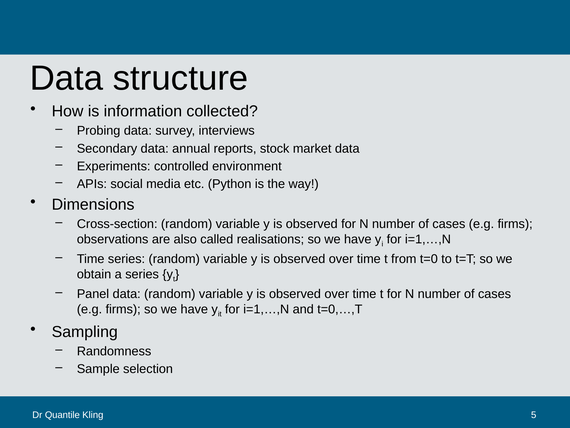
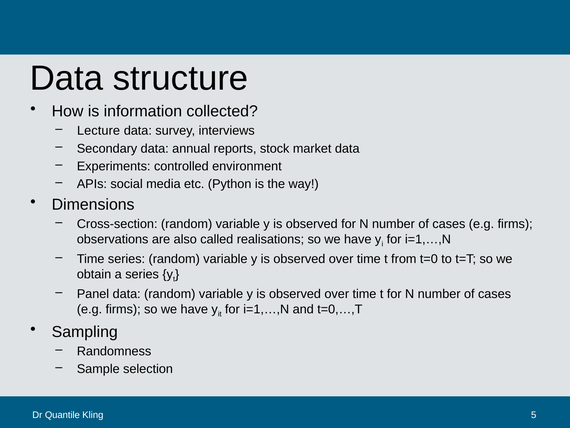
Probing: Probing -> Lecture
